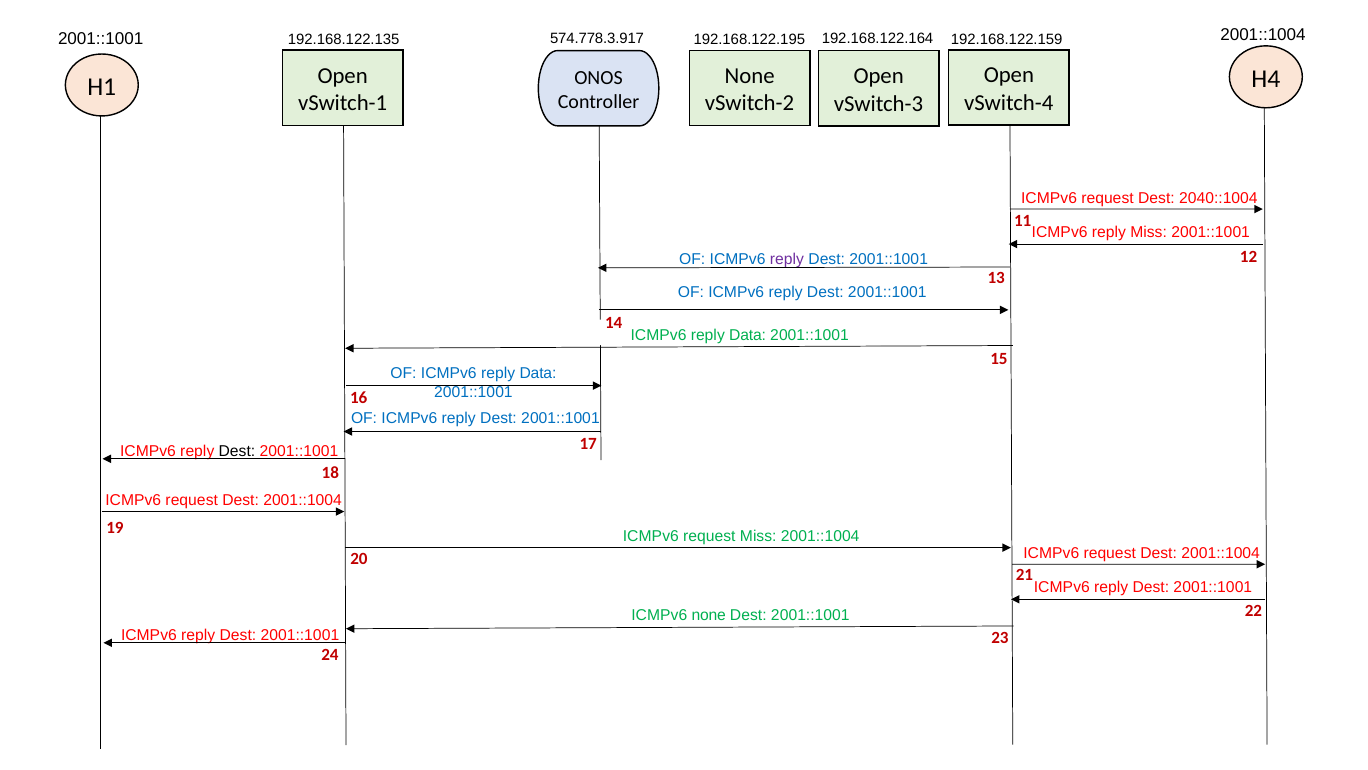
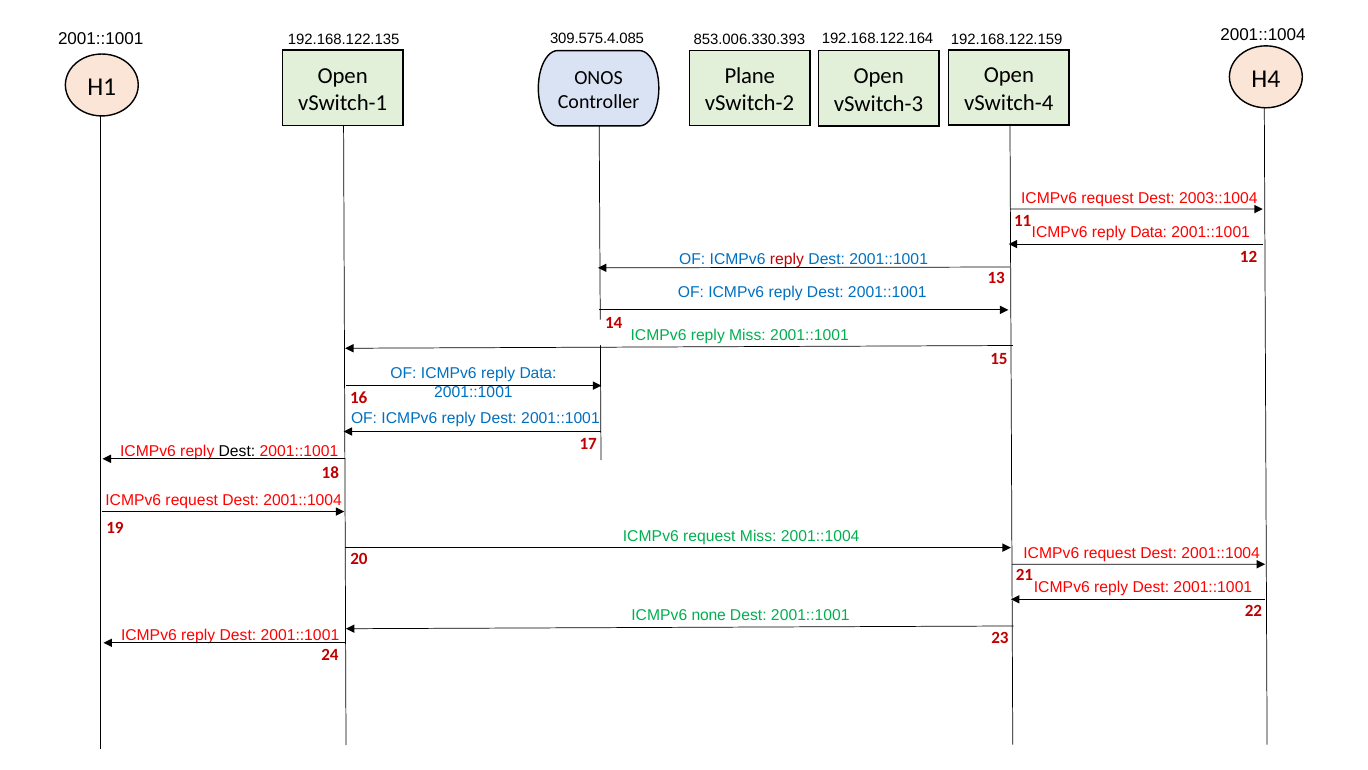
574.778.3.917: 574.778.3.917 -> 309.575.4.085
192.168.122.195: 192.168.122.195 -> 853.006.330.393
None at (750, 76): None -> Plane
2040::1004: 2040::1004 -> 2003::1004
Miss at (1149, 232): Miss -> Data
reply at (787, 259) colour: purple -> red
Data at (748, 335): Data -> Miss
